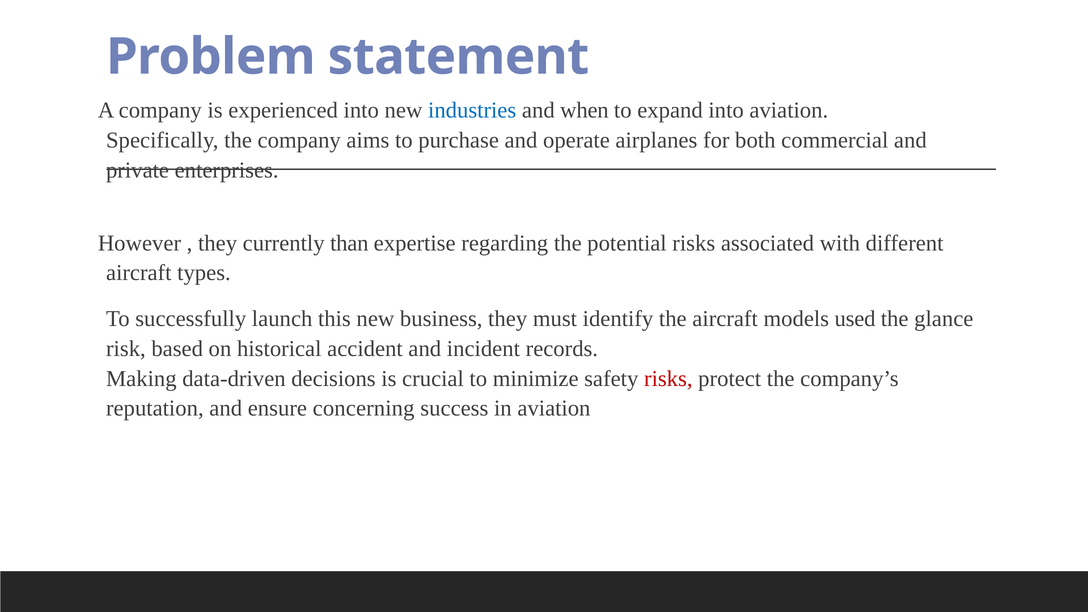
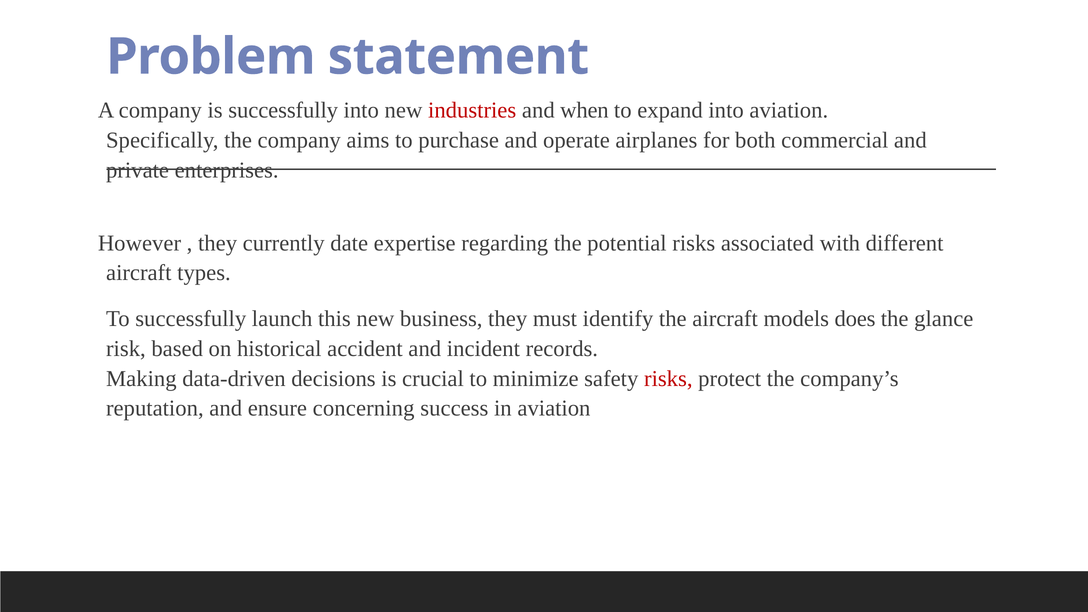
is experienced: experienced -> successfully
industries colour: blue -> red
than: than -> date
used: used -> does
